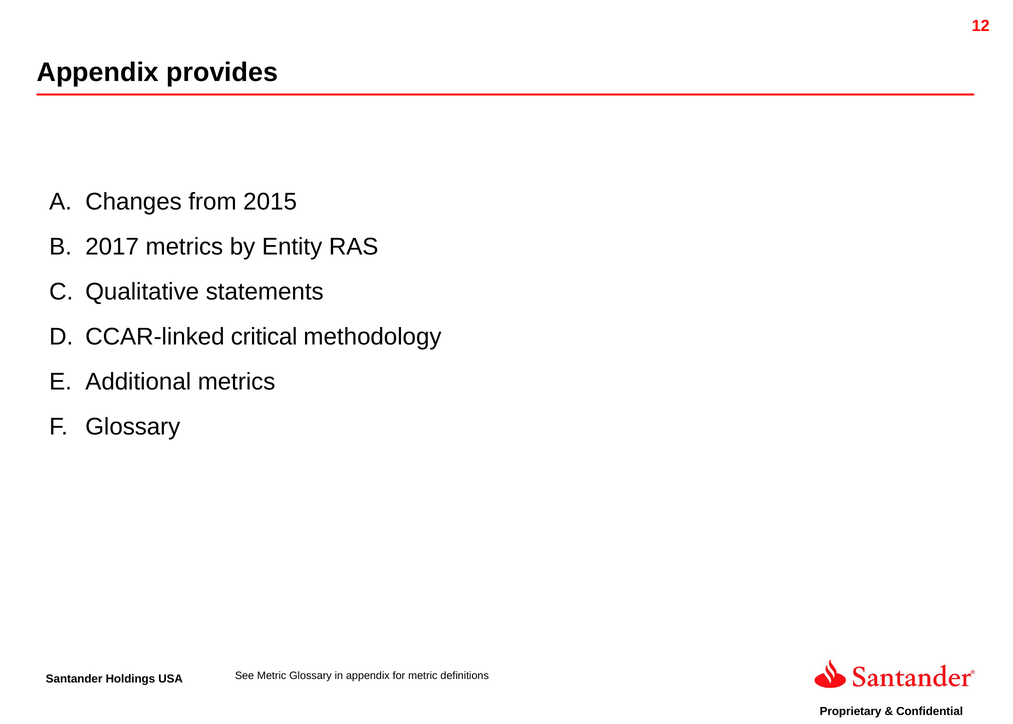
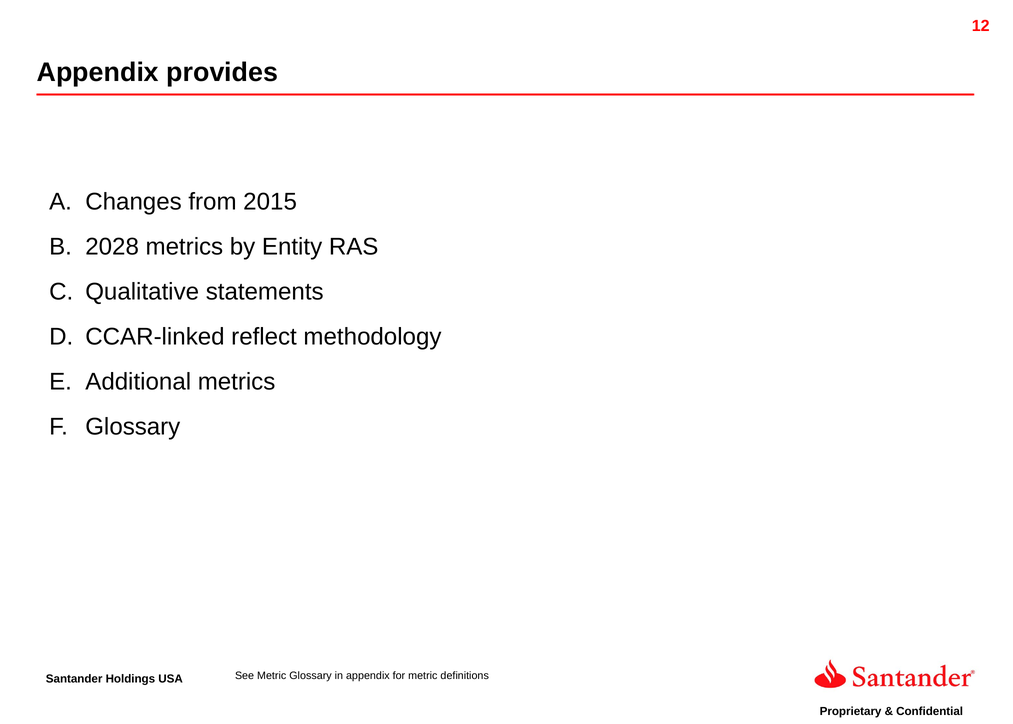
2017: 2017 -> 2028
critical: critical -> reflect
